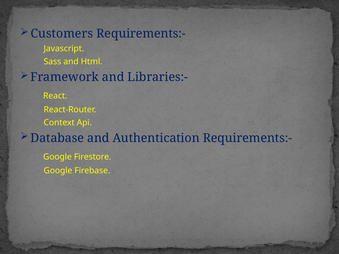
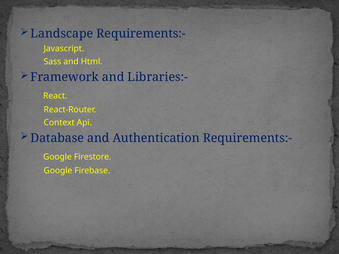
Customers: Customers -> Landscape
